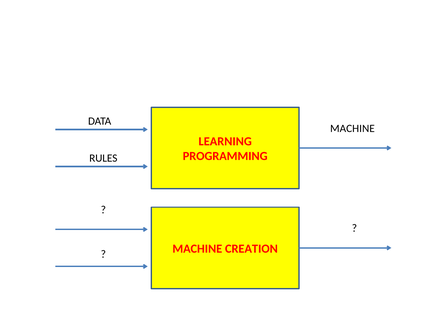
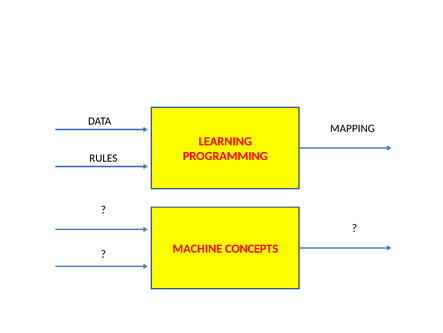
MACHINE at (352, 128): MACHINE -> MAPPING
CREATION: CREATION -> CONCEPTS
